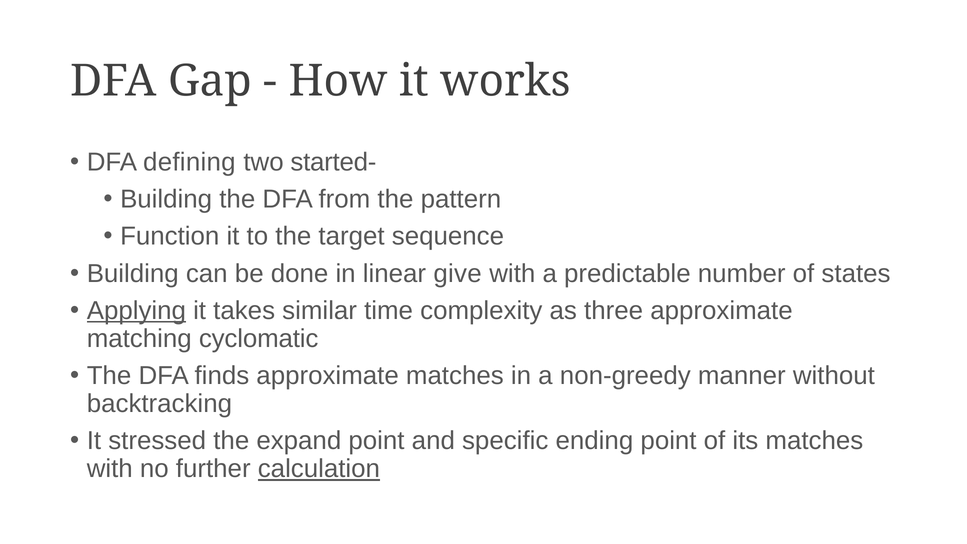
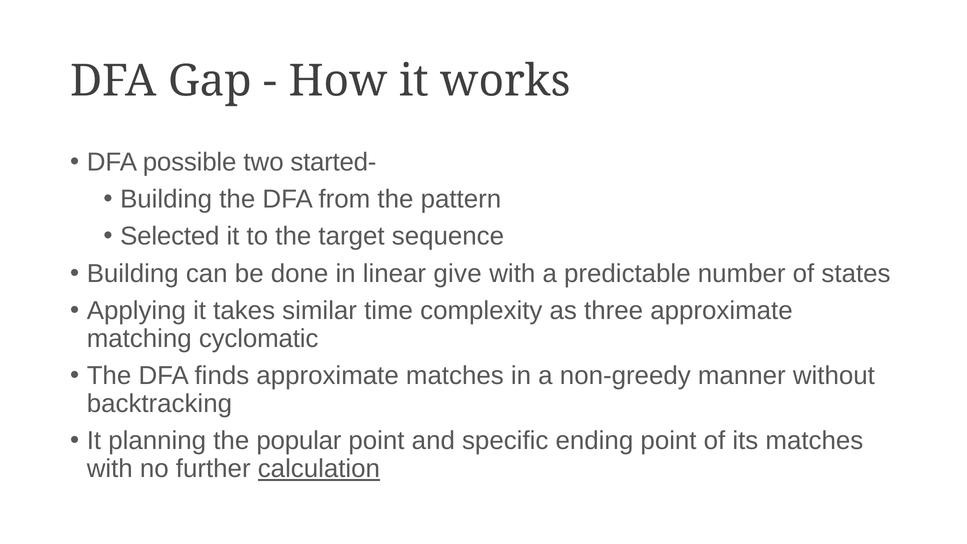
defining: defining -> possible
Function: Function -> Selected
Applying underline: present -> none
stressed: stressed -> planning
expand: expand -> popular
